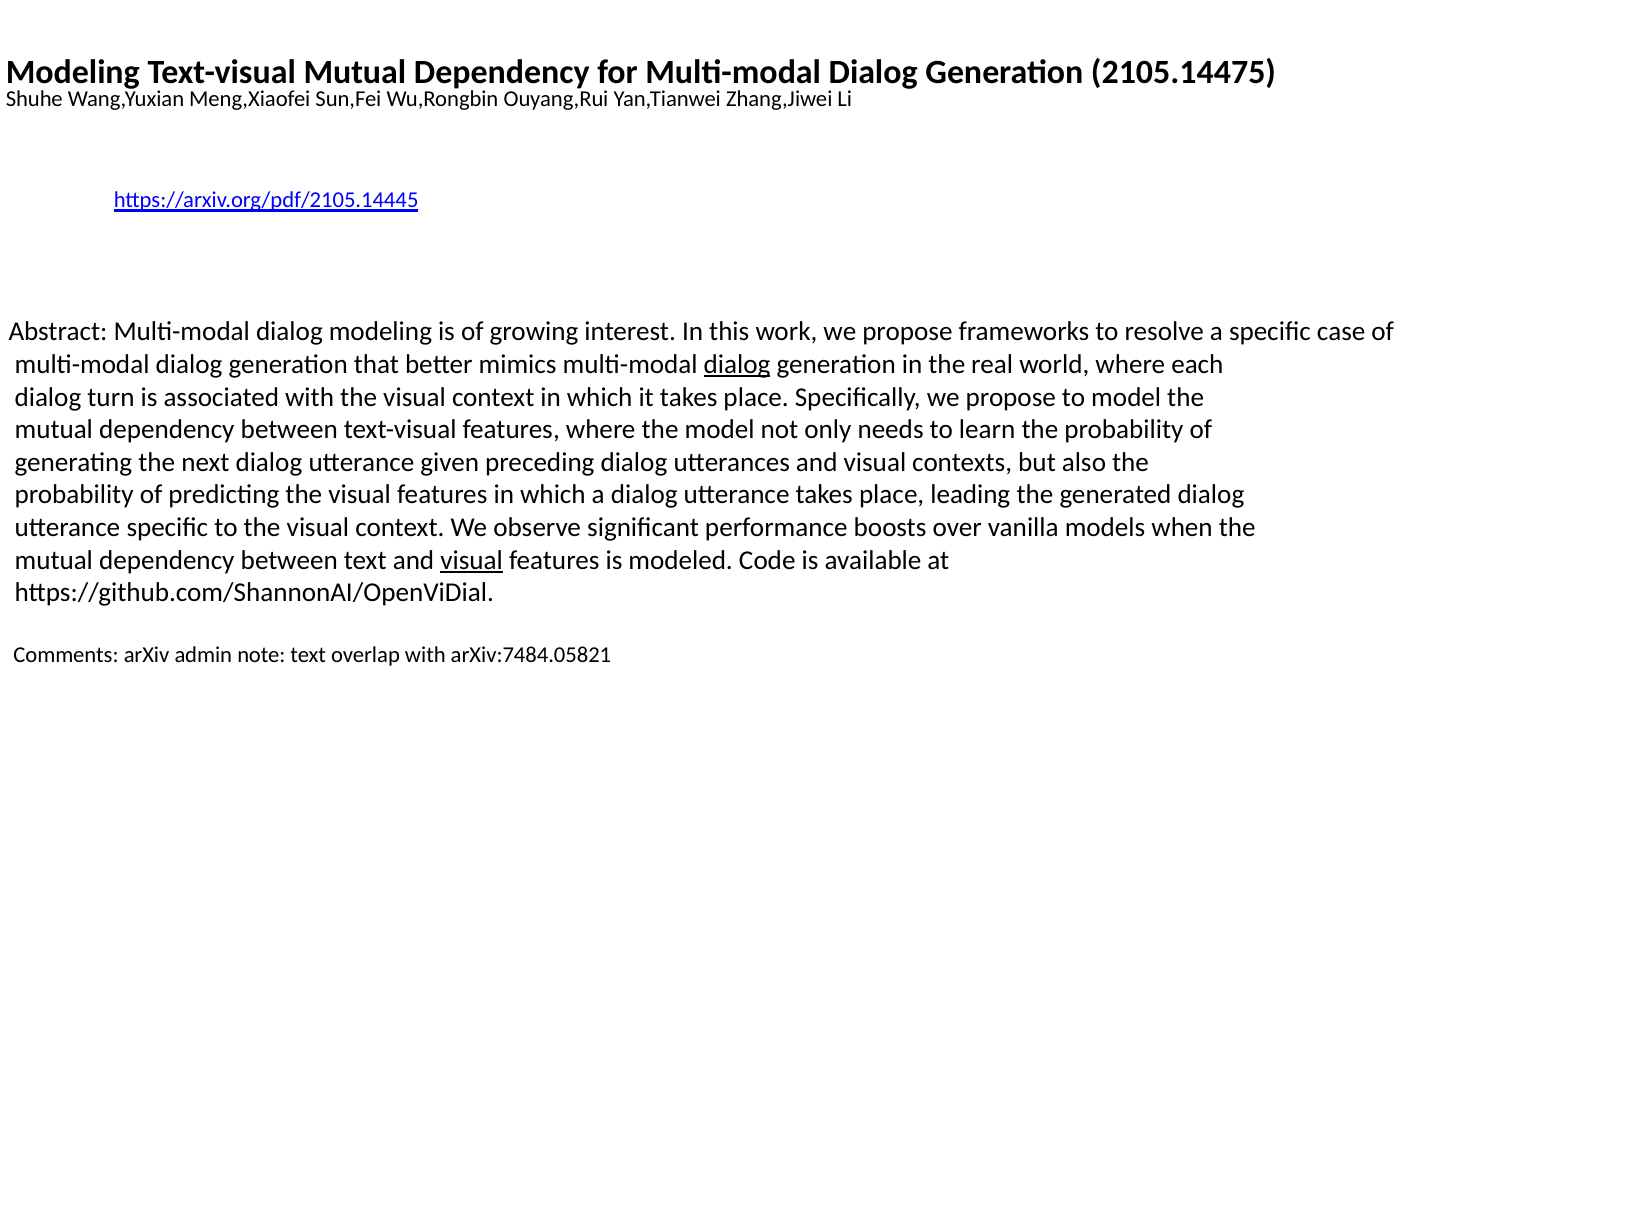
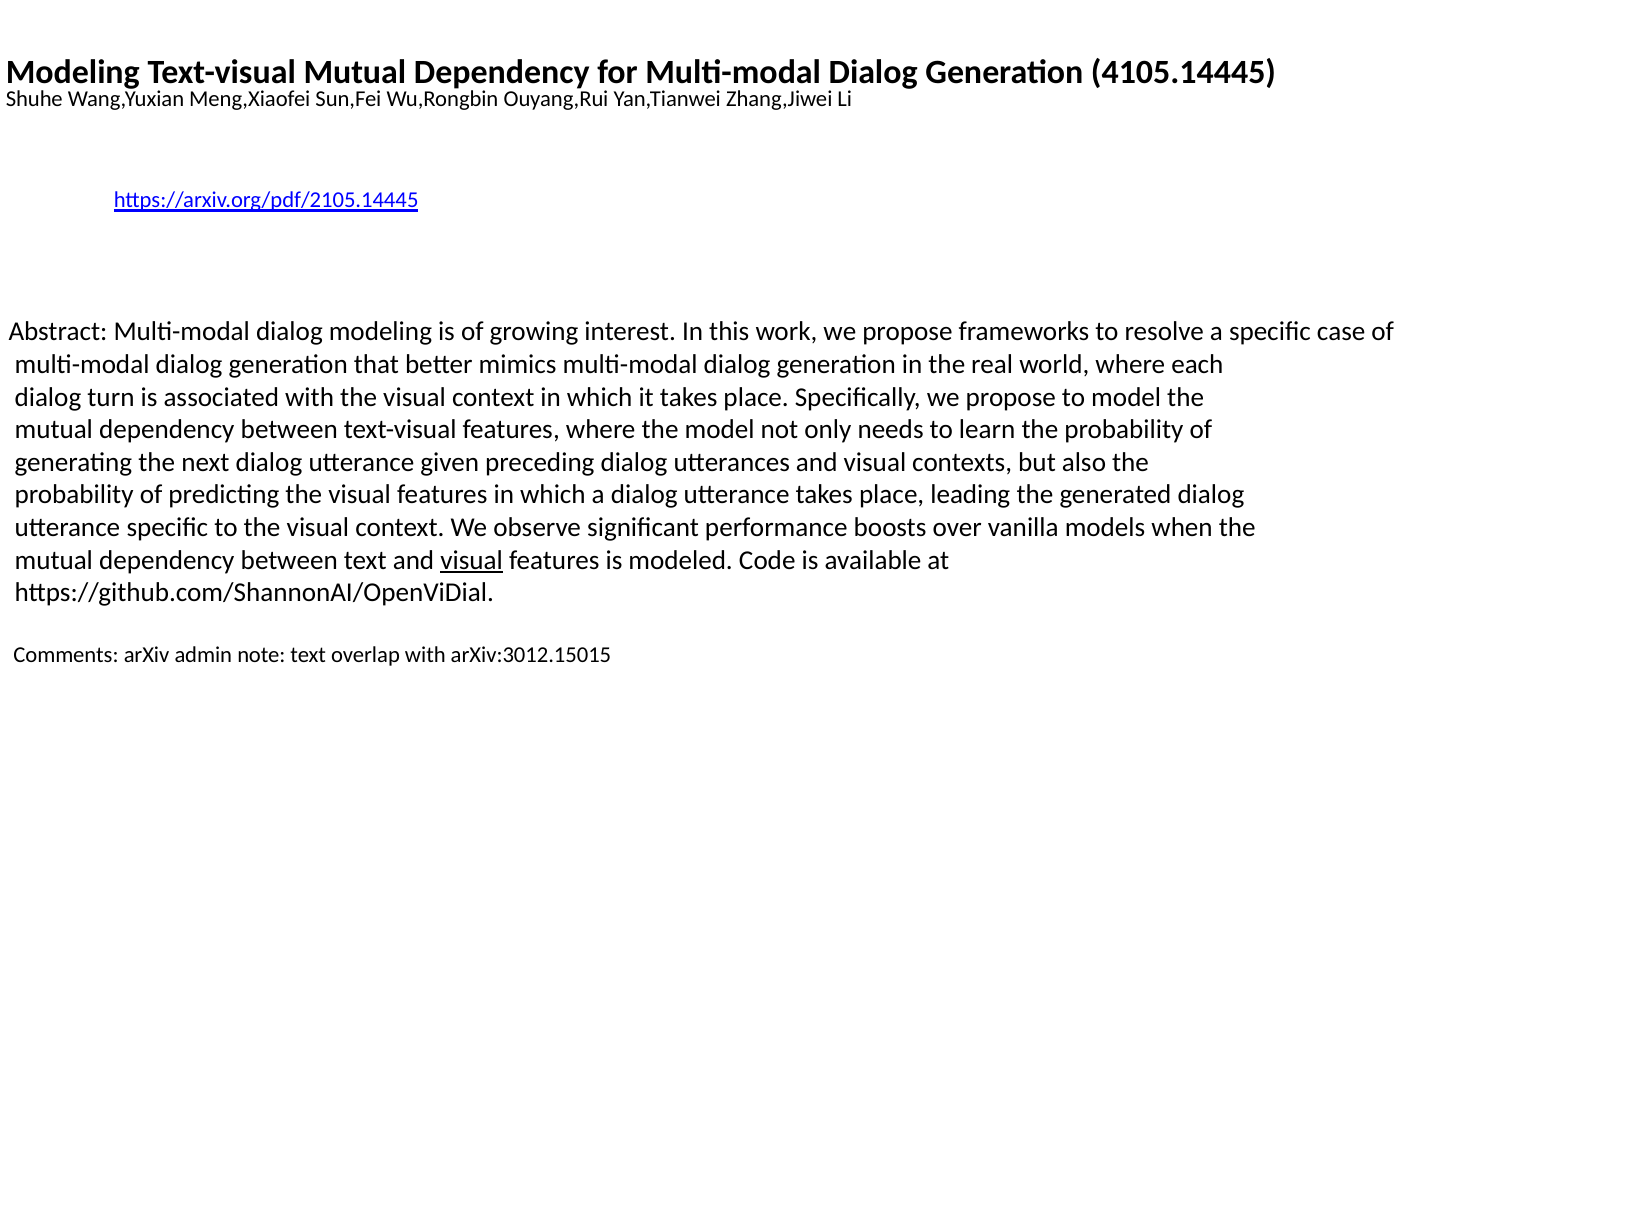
2105.14475: 2105.14475 -> 4105.14445
dialog at (737, 364) underline: present -> none
arXiv:7484.05821: arXiv:7484.05821 -> arXiv:3012.15015
